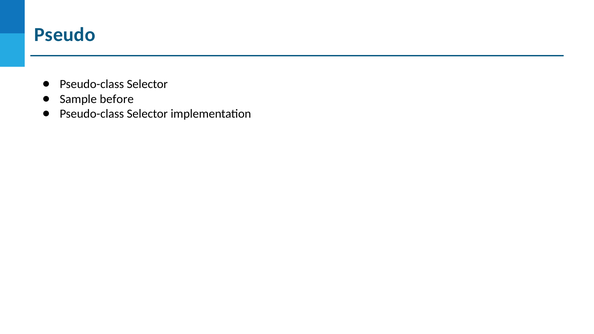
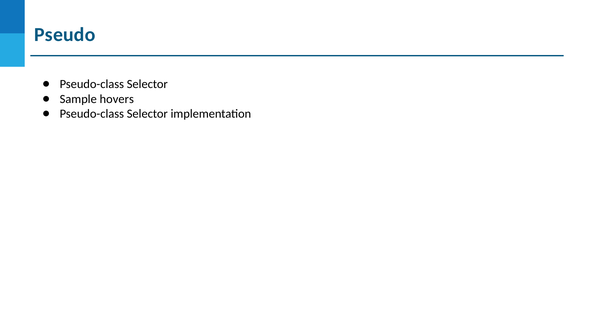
before: before -> hovers
